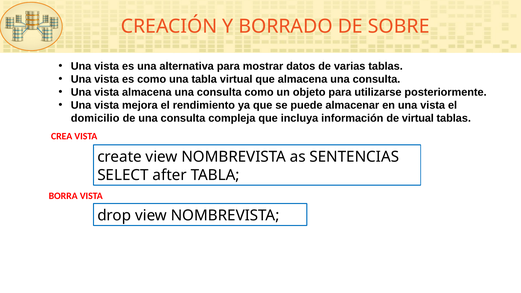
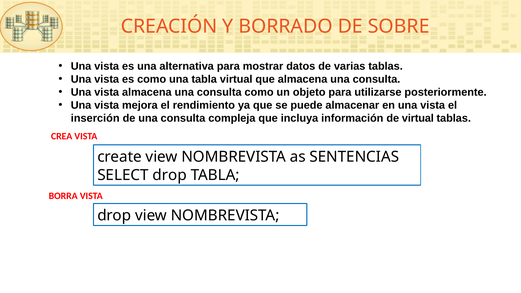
domicilio: domicilio -> inserción
SELECT after: after -> drop
